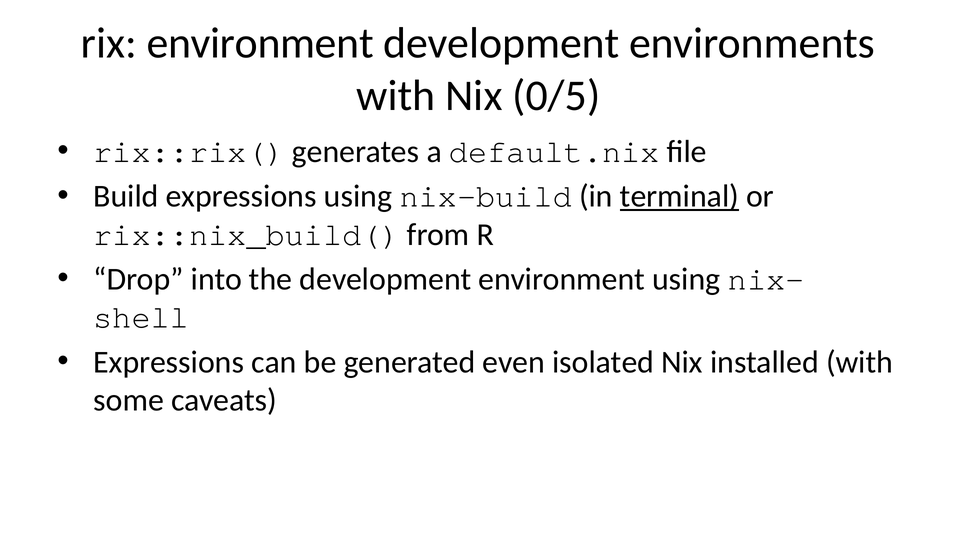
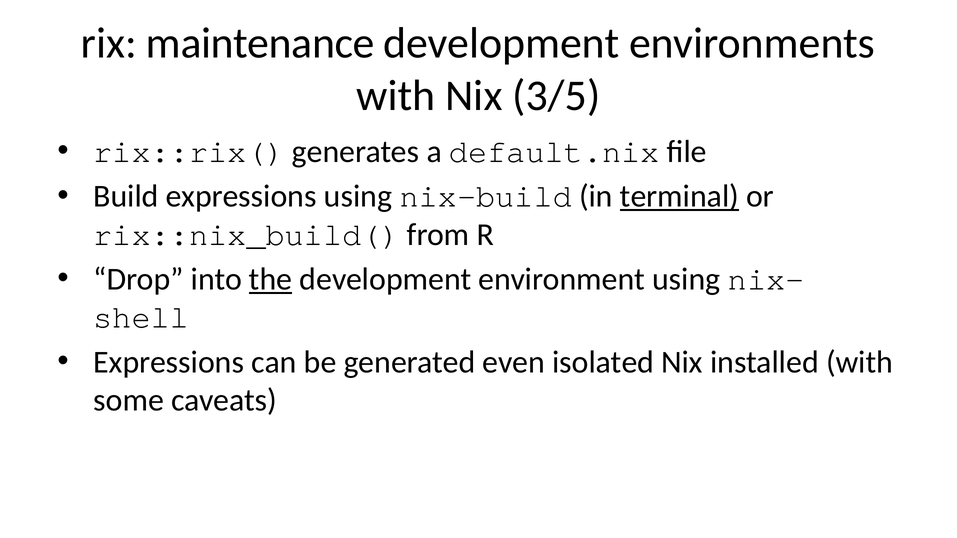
rix environment: environment -> maintenance
0/5: 0/5 -> 3/5
the underline: none -> present
